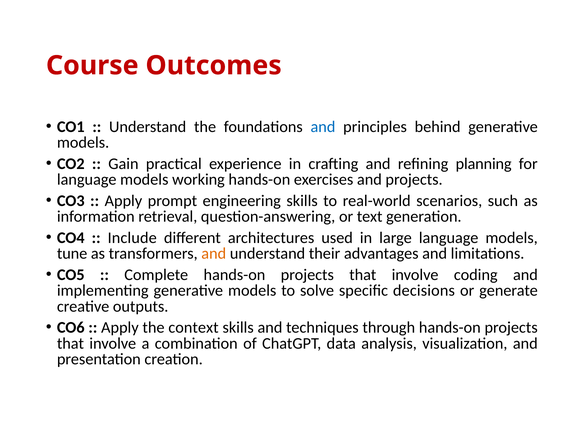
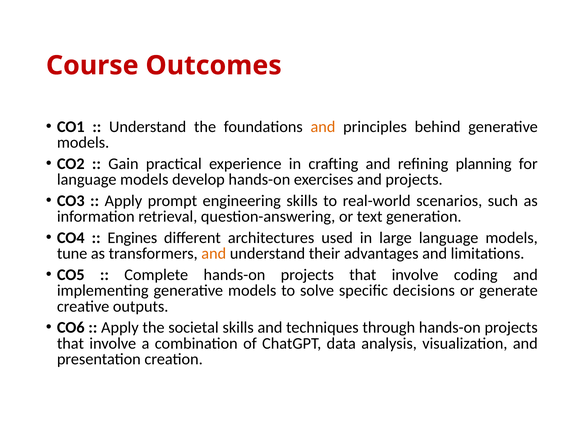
and at (323, 127) colour: blue -> orange
working: working -> develop
Include: Include -> Engines
context: context -> societal
